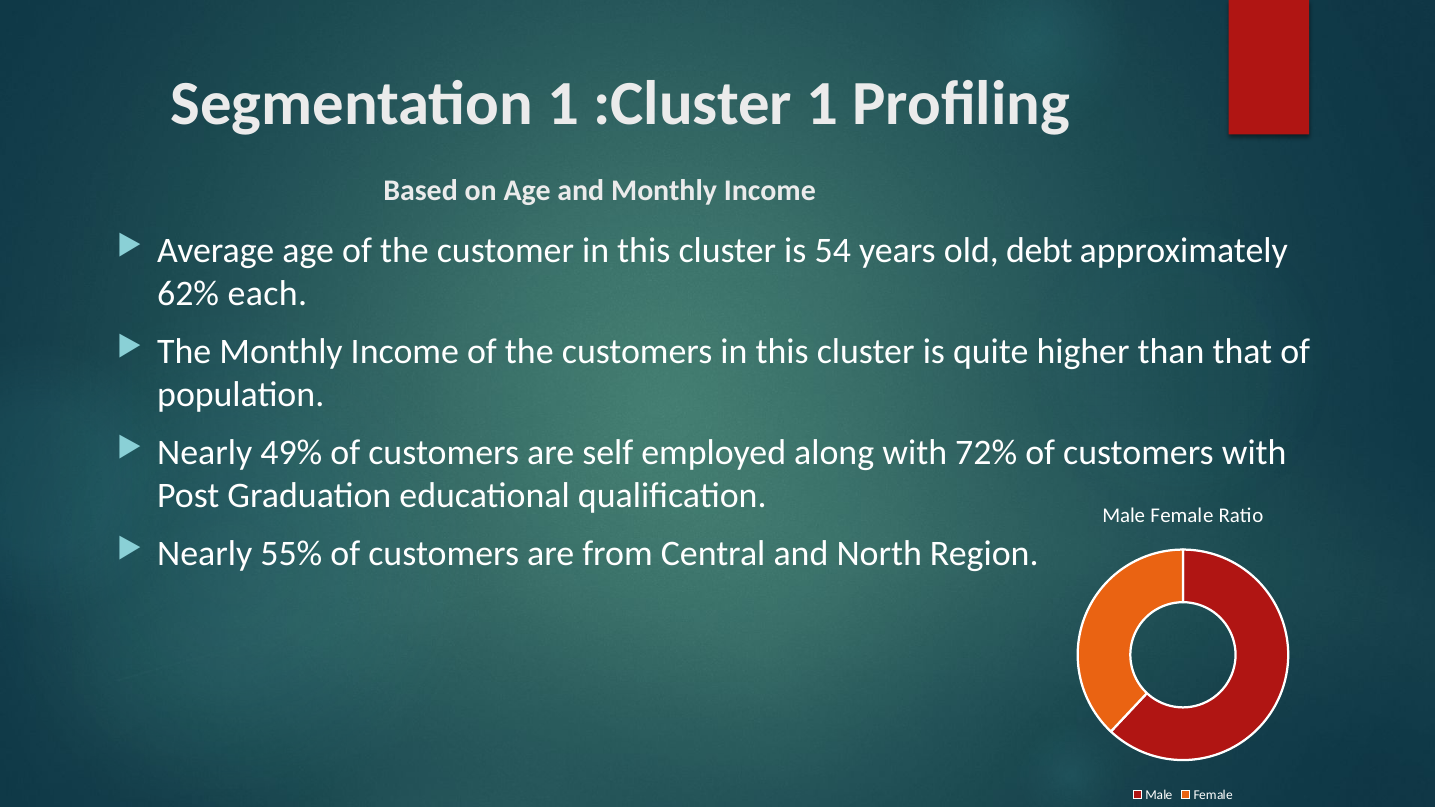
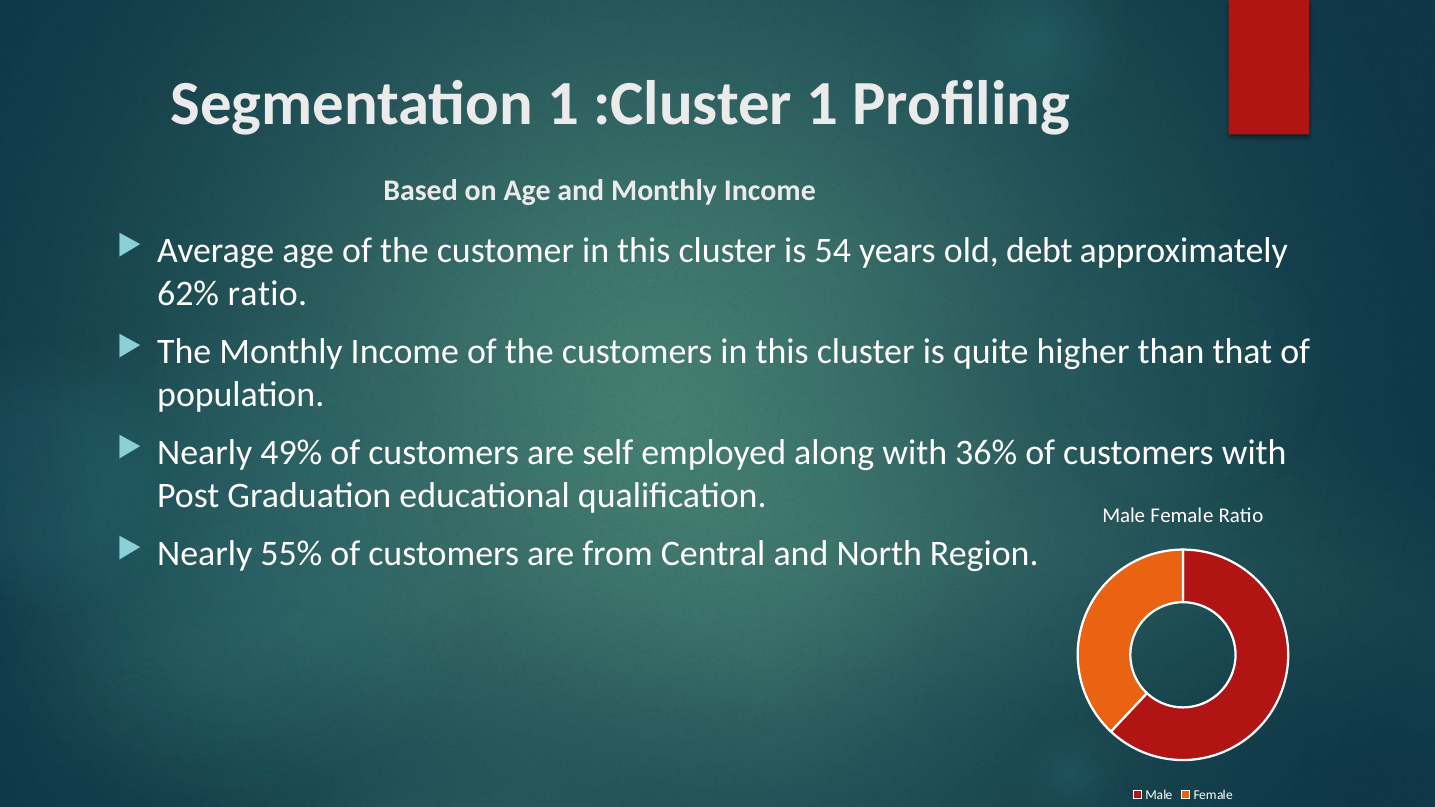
62% each: each -> ratio
72%: 72% -> 36%
